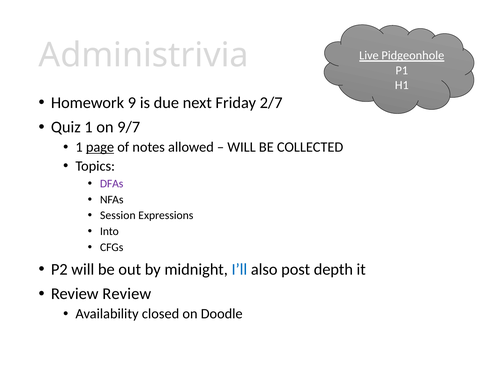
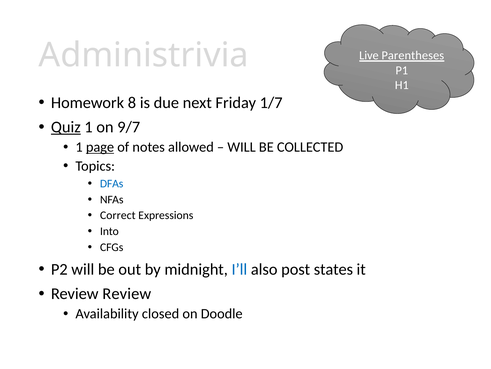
Pidgeonhole: Pidgeonhole -> Parentheses
9: 9 -> 8
2/7: 2/7 -> 1/7
Quiz underline: none -> present
DFAs colour: purple -> blue
Session: Session -> Correct
depth: depth -> states
